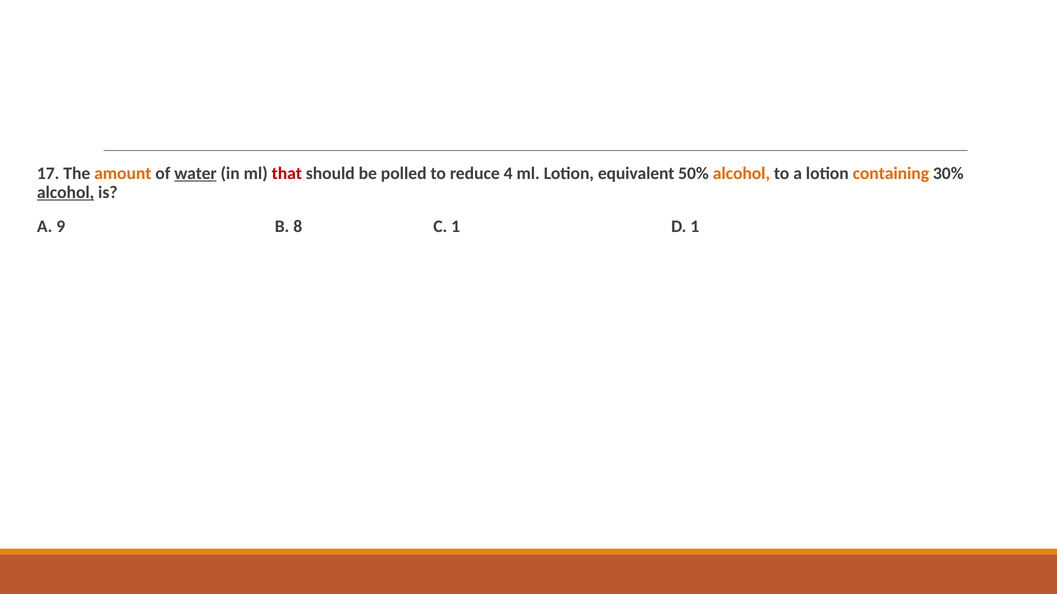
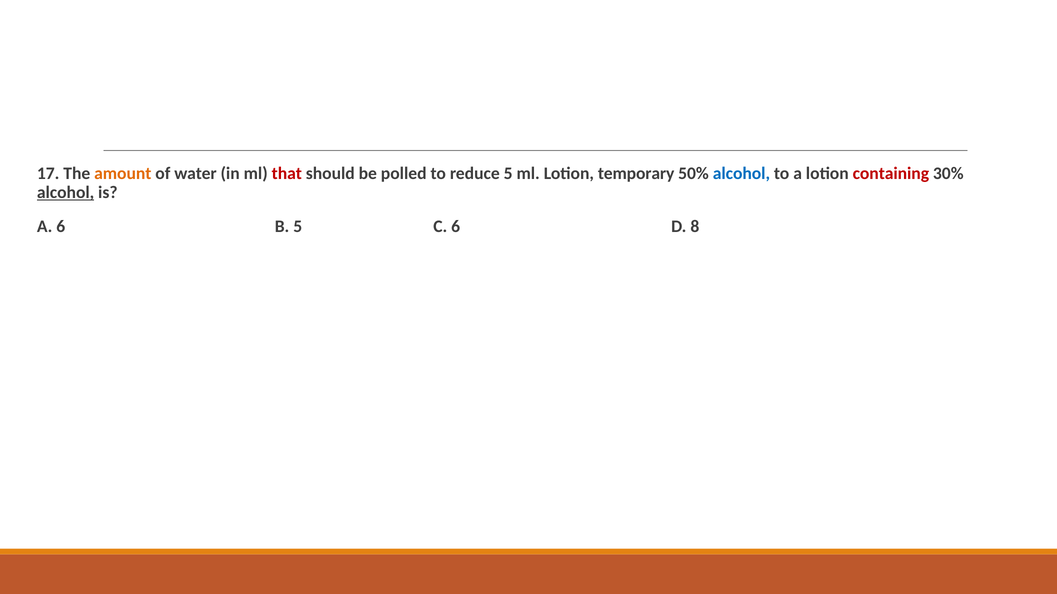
water underline: present -> none
reduce 4: 4 -> 5
equivalent: equivalent -> temporary
alcohol at (741, 174) colour: orange -> blue
containing colour: orange -> red
A 9: 9 -> 6
B 8: 8 -> 5
C 1: 1 -> 6
D 1: 1 -> 8
